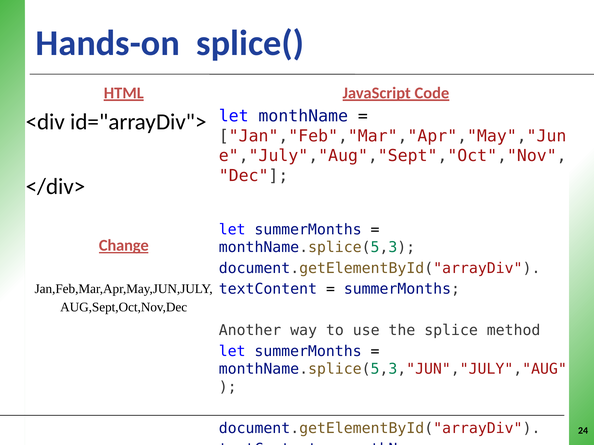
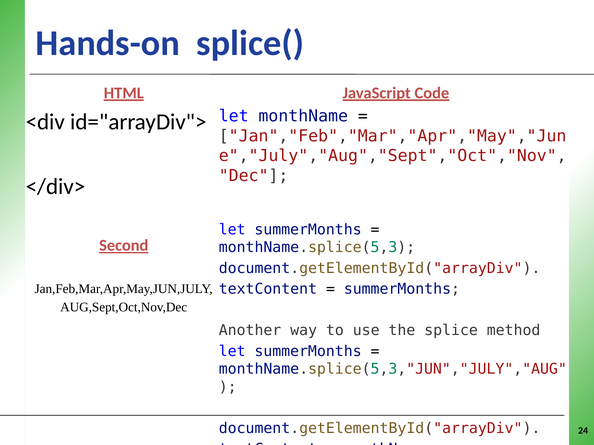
Change: Change -> Second
